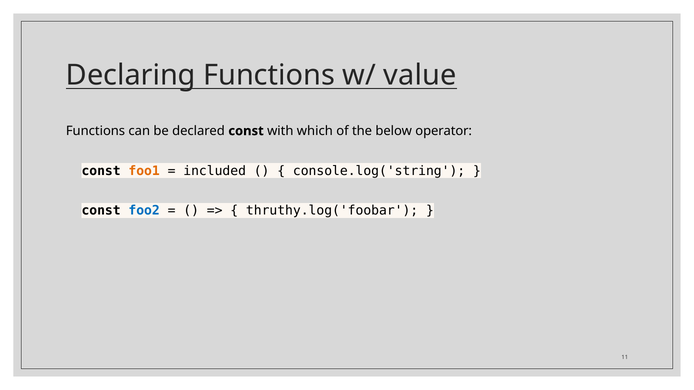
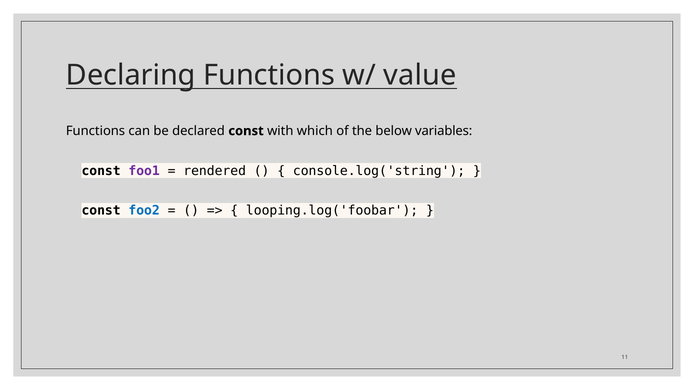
operator: operator -> variables
foo1 colour: orange -> purple
included: included -> rendered
thruthy.log('foobar: thruthy.log('foobar -> looping.log('foobar
